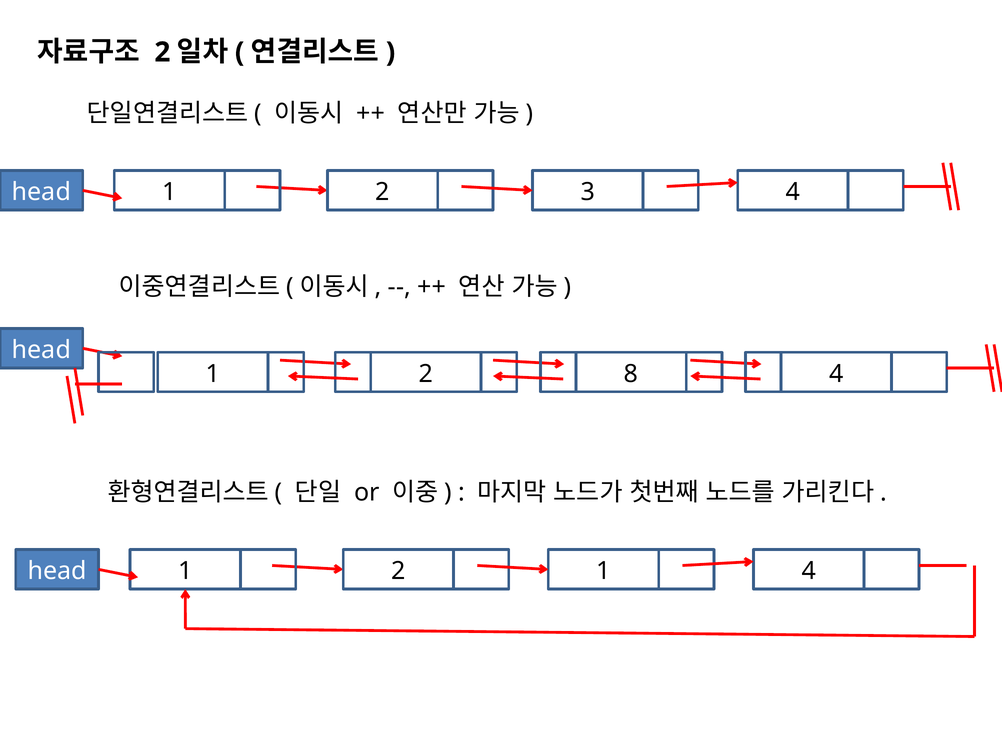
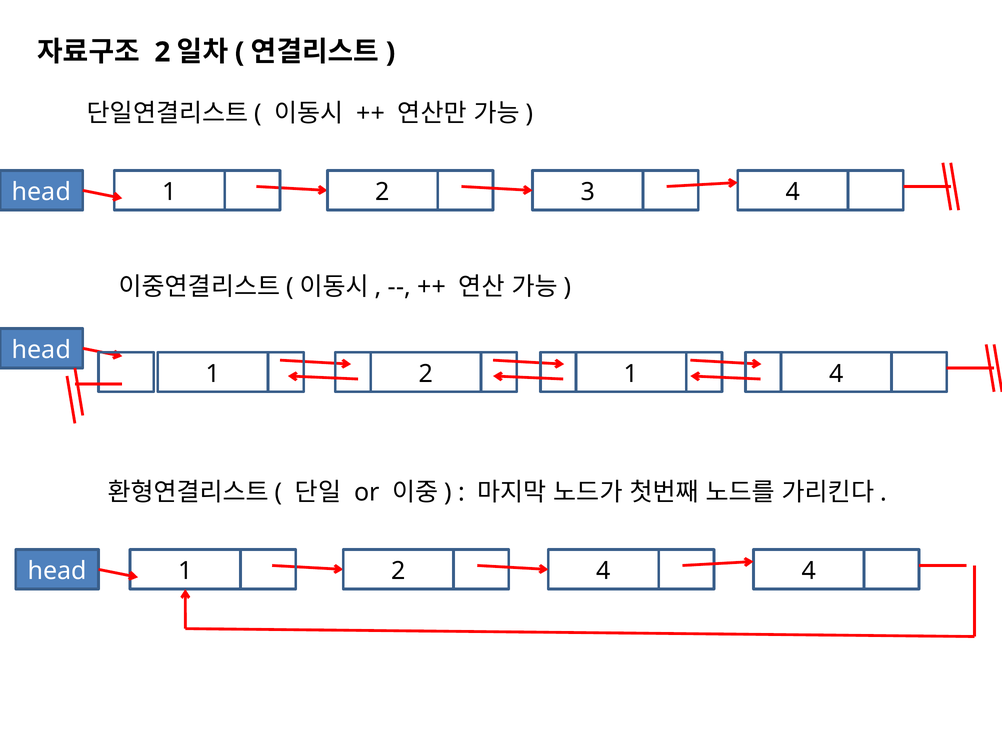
2 8: 8 -> 1
2 1: 1 -> 4
